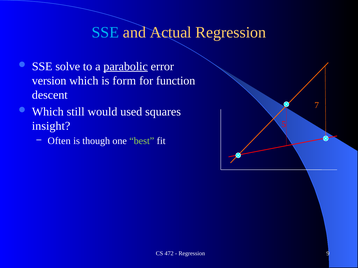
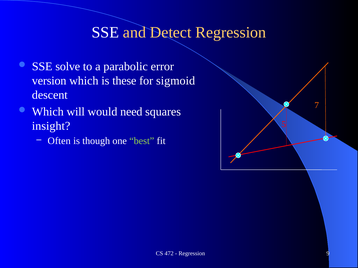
SSE at (105, 32) colour: light blue -> white
Actual: Actual -> Detect
parabolic underline: present -> none
form: form -> these
function: function -> sigmoid
still: still -> will
used: used -> need
